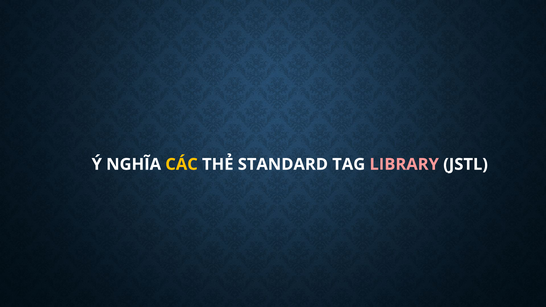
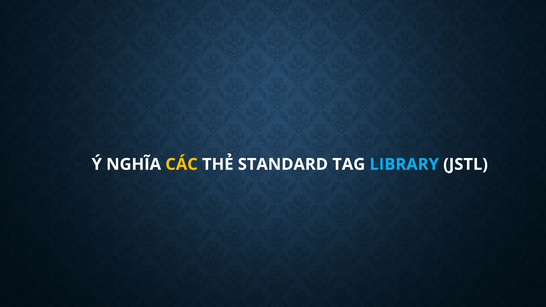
LIBRARY colour: pink -> light blue
